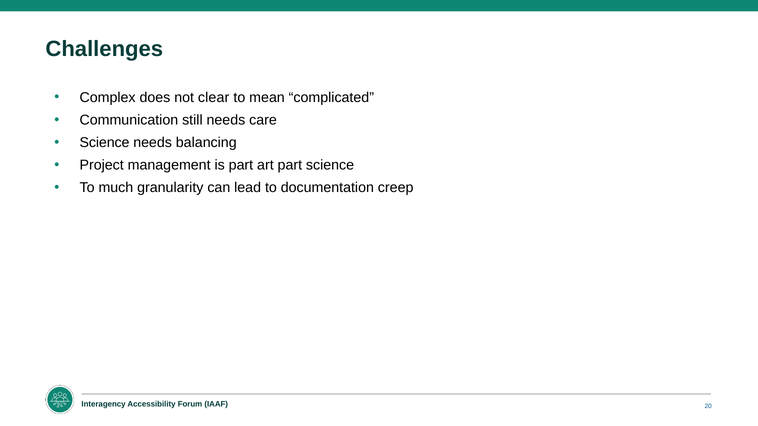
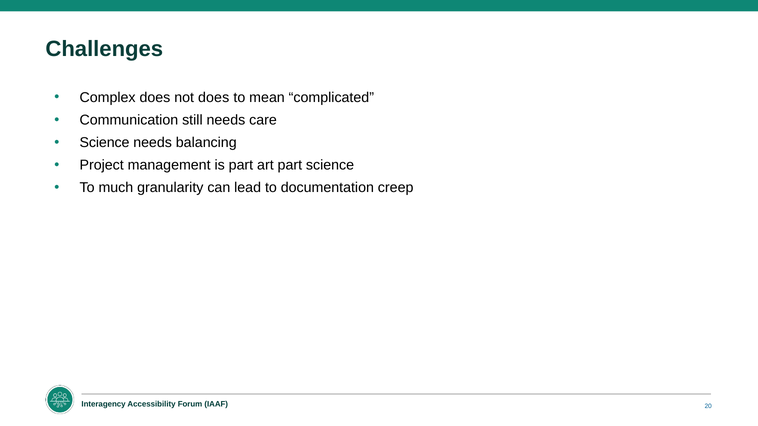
not clear: clear -> does
